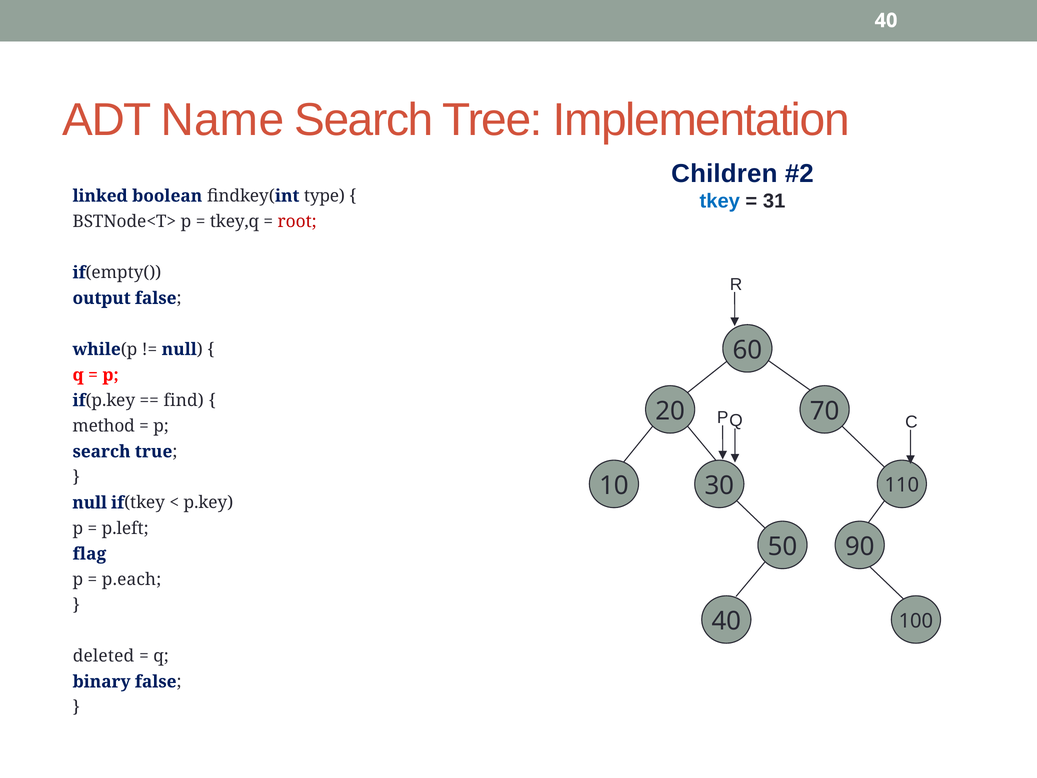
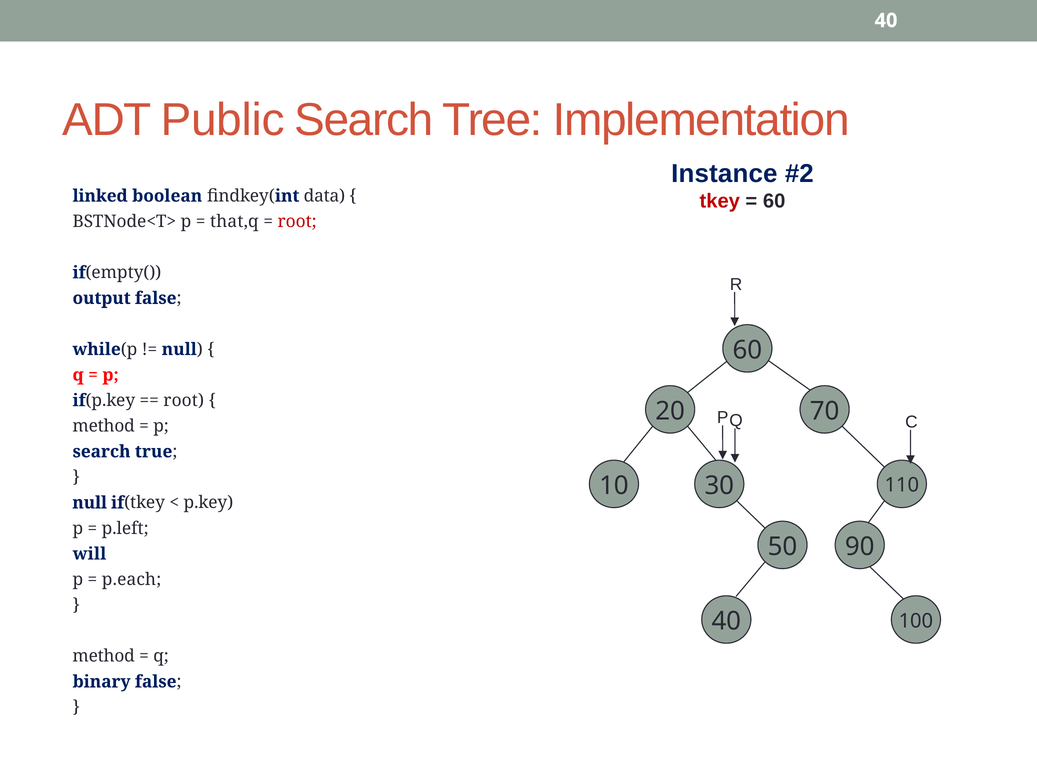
Name: Name -> Public
Children: Children -> Instance
type: type -> data
tkey colour: blue -> red
31 at (774, 201): 31 -> 60
tkey,q: tkey,q -> that,q
find at (184, 400): find -> root
flag: flag -> will
deleted at (103, 656): deleted -> method
